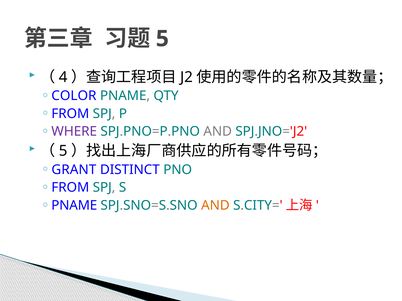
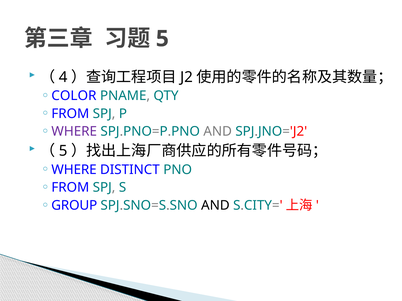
GRANT at (74, 170): GRANT -> WHERE
PNAME at (74, 206): PNAME -> GROUP
AND at (215, 206) colour: orange -> black
